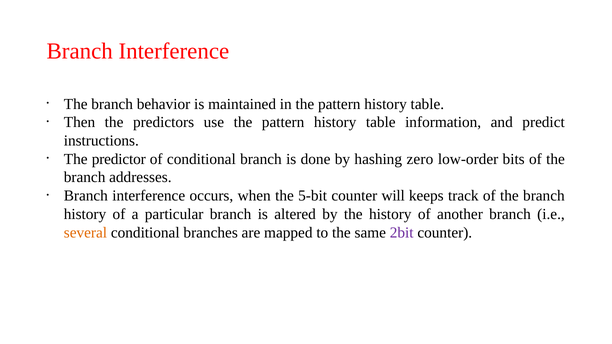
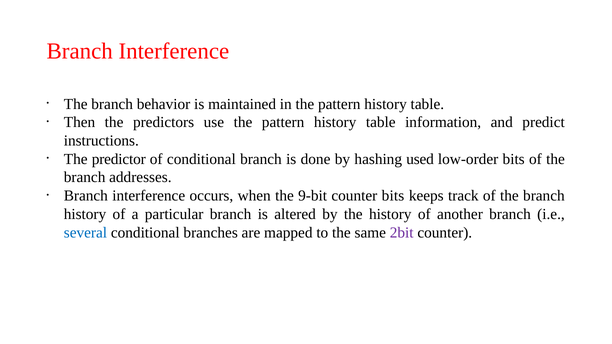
zero: zero -> used
5-bit: 5-bit -> 9-bit
counter will: will -> bits
several colour: orange -> blue
